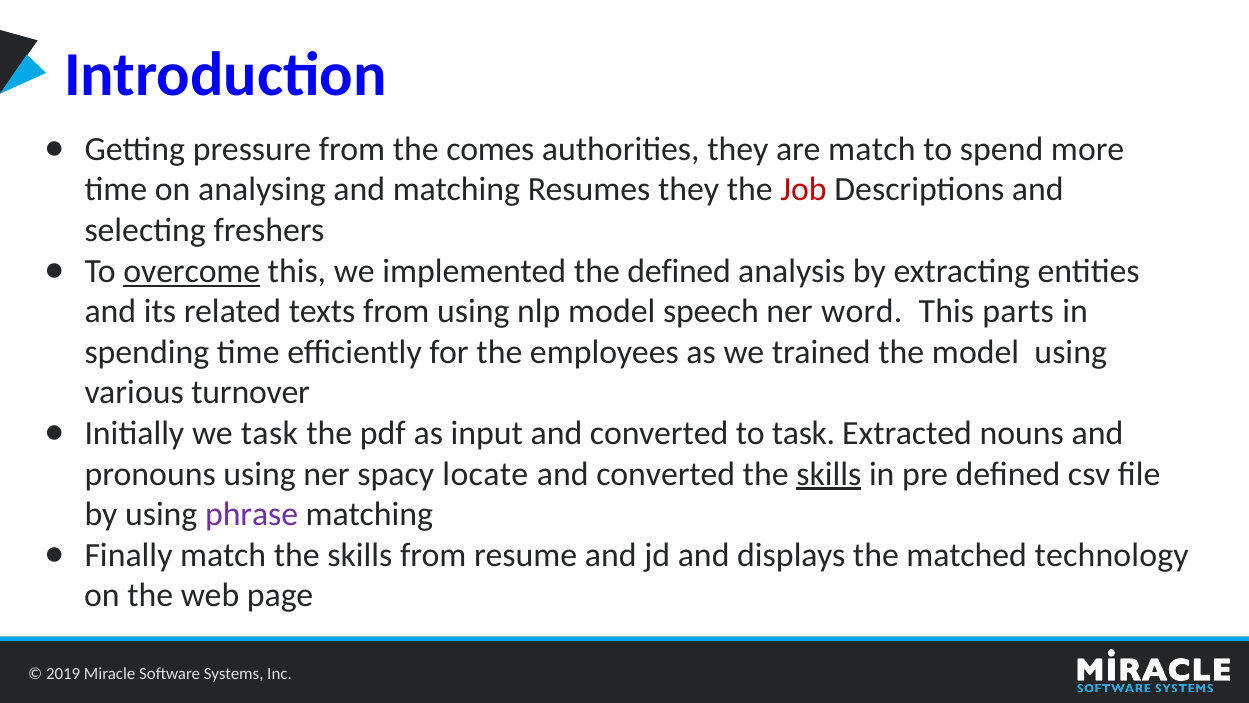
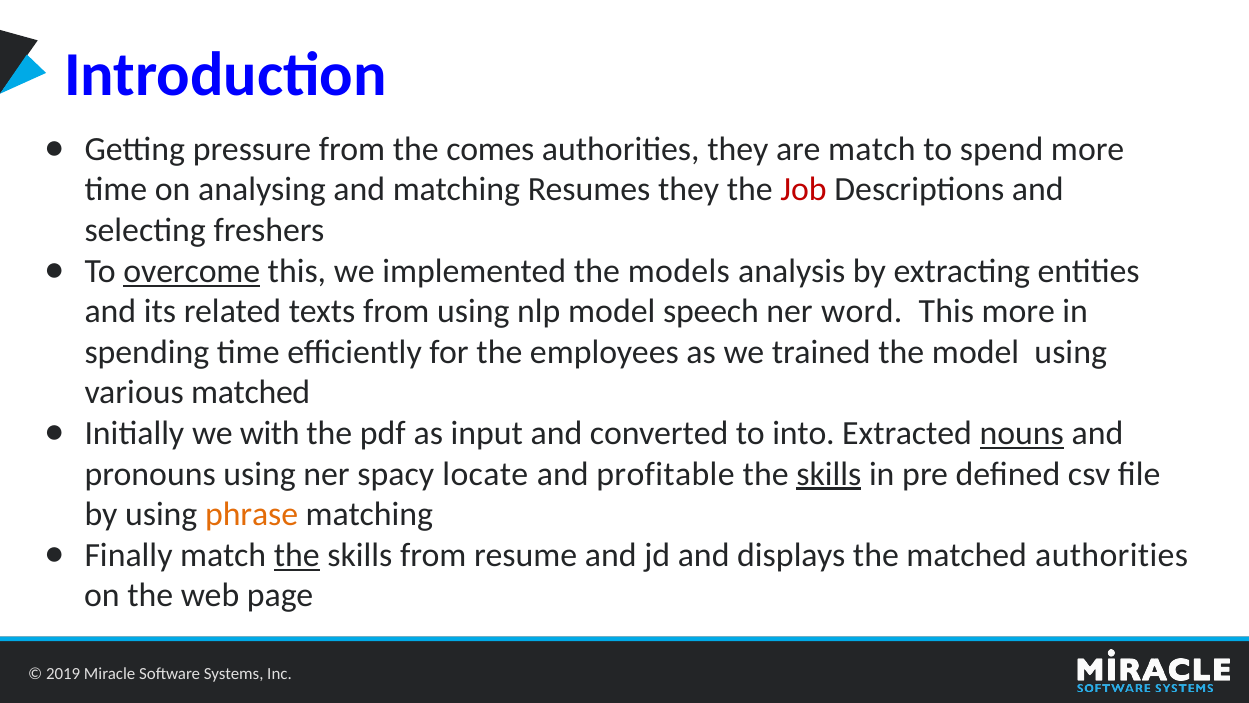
the defined: defined -> models
This parts: parts -> more
various turnover: turnover -> matched
we task: task -> with
to task: task -> into
nouns underline: none -> present
converted at (666, 474): converted -> profitable
phrase colour: purple -> orange
the at (297, 555) underline: none -> present
matched technology: technology -> authorities
